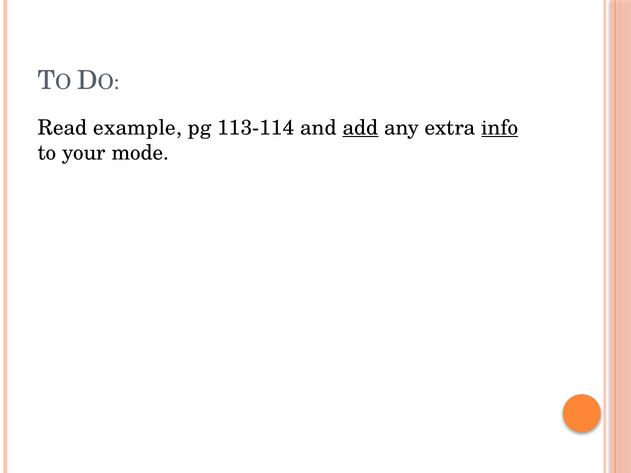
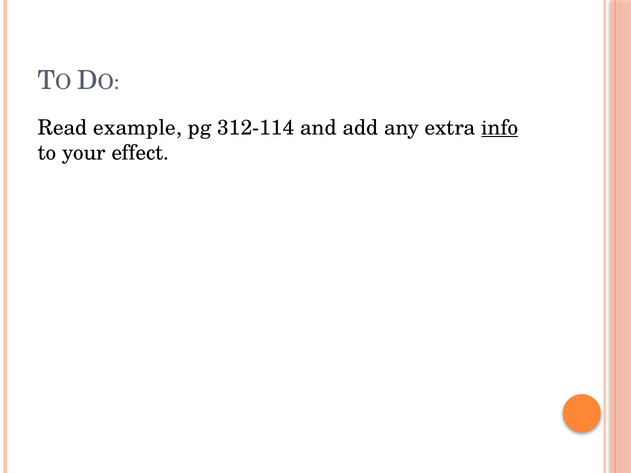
113-114: 113-114 -> 312-114
add underline: present -> none
mode: mode -> effect
